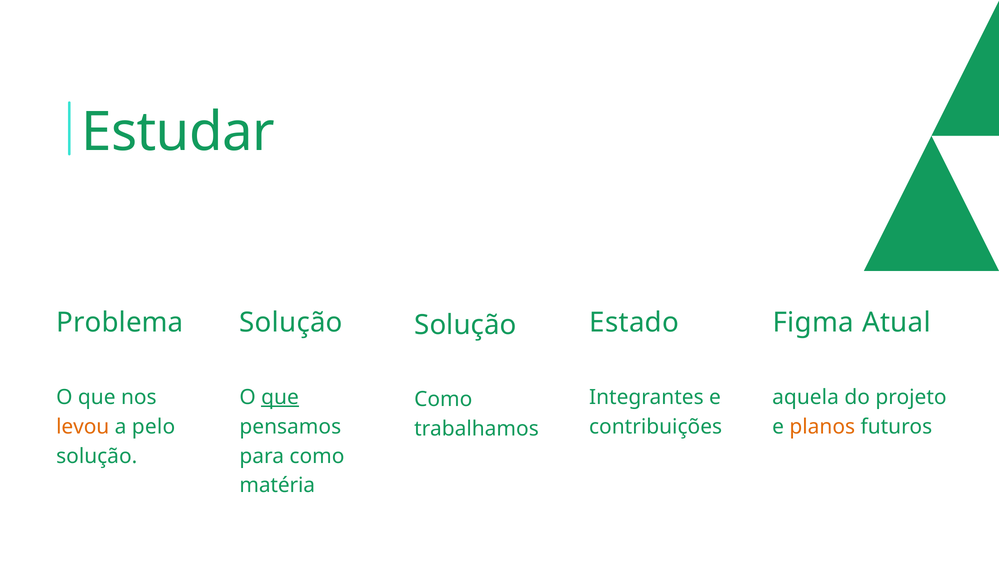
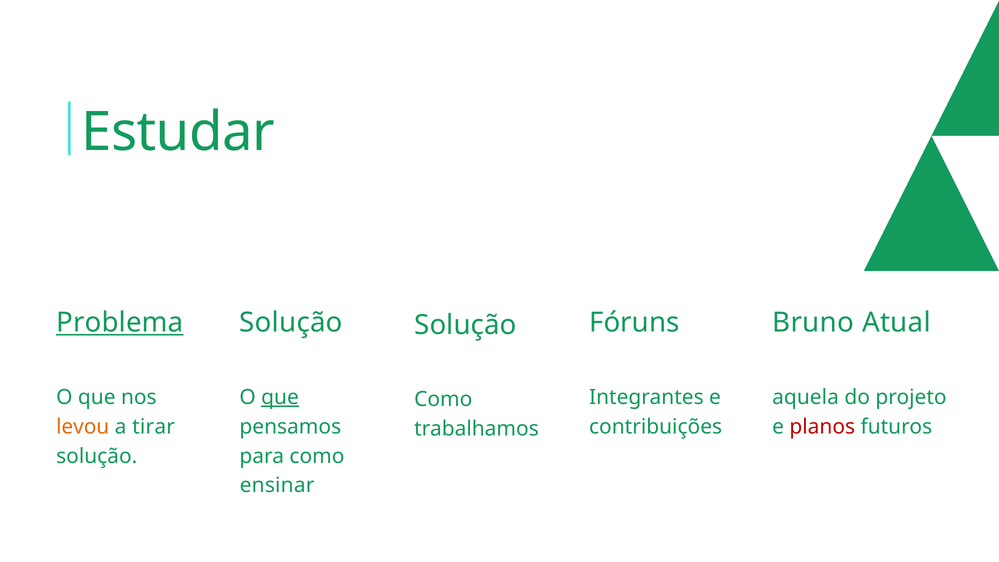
Problema underline: none -> present
Estado: Estado -> Fóruns
Figma: Figma -> Bruno
pelo: pelo -> tirar
planos colour: orange -> red
matéria: matéria -> ensinar
